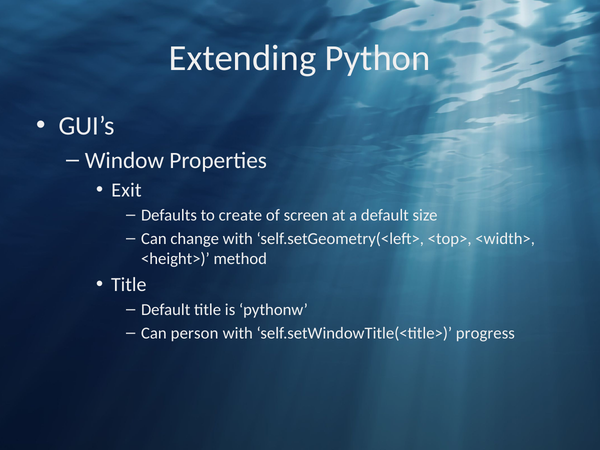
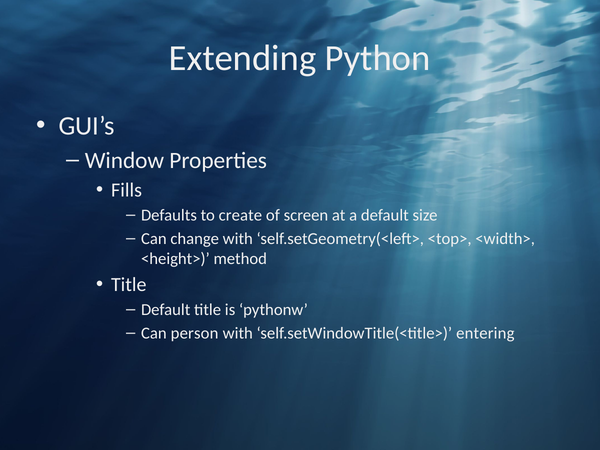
Exit: Exit -> Fills
progress: progress -> entering
